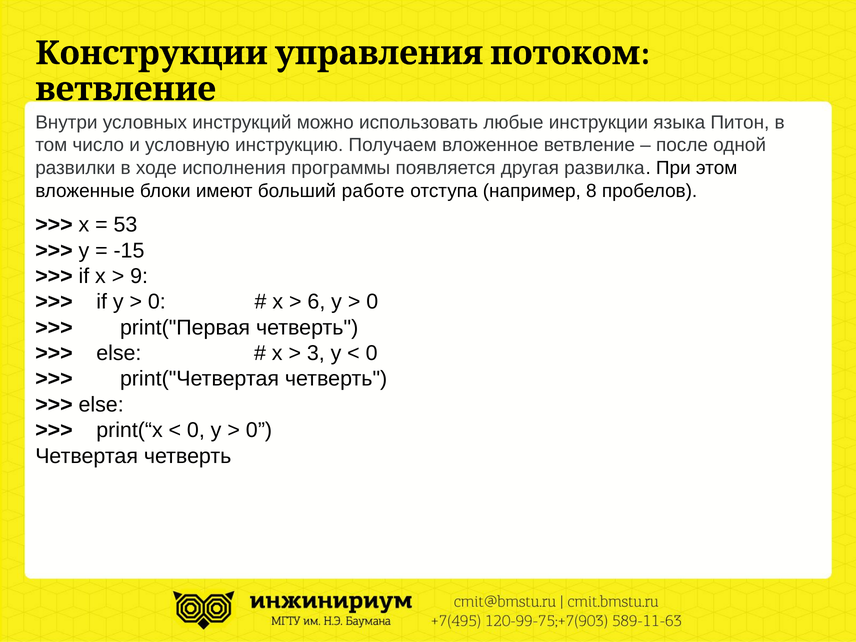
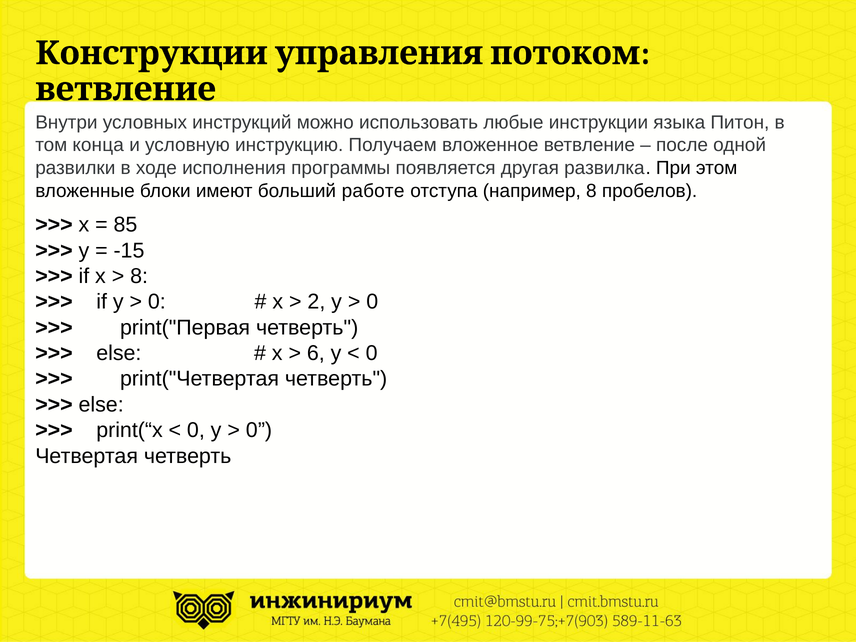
число: число -> конца
53: 53 -> 85
9 at (139, 276): 9 -> 8
6: 6 -> 2
3: 3 -> 6
